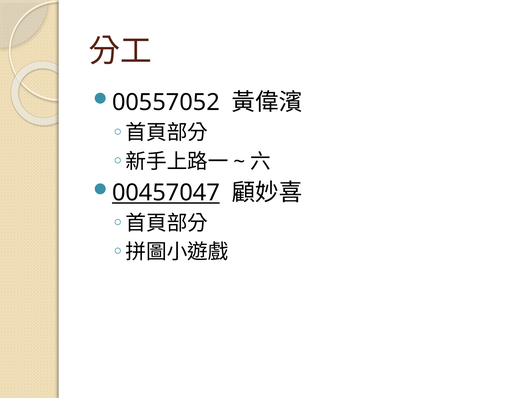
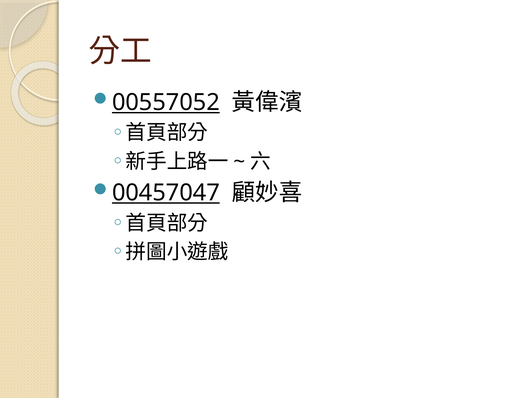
00557052 underline: none -> present
